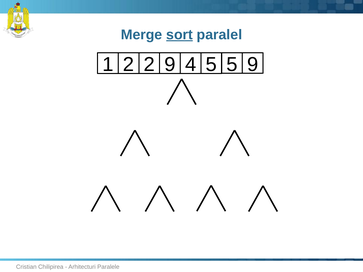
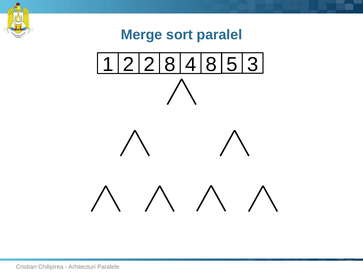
sort underline: present -> none
9 at (170, 65): 9 -> 8
1 2 5: 5 -> 8
5 9: 9 -> 3
